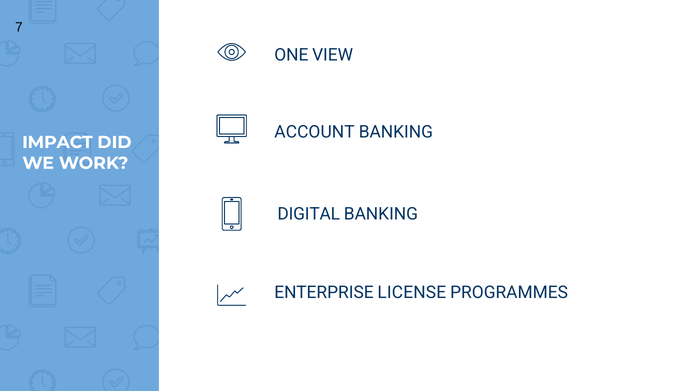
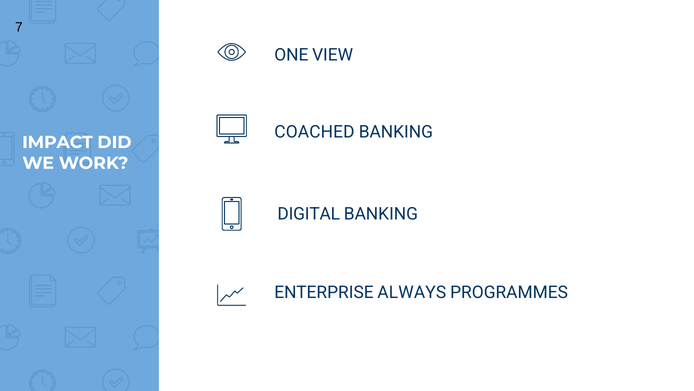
ACCOUNT: ACCOUNT -> COACHED
LICENSE: LICENSE -> ALWAYS
